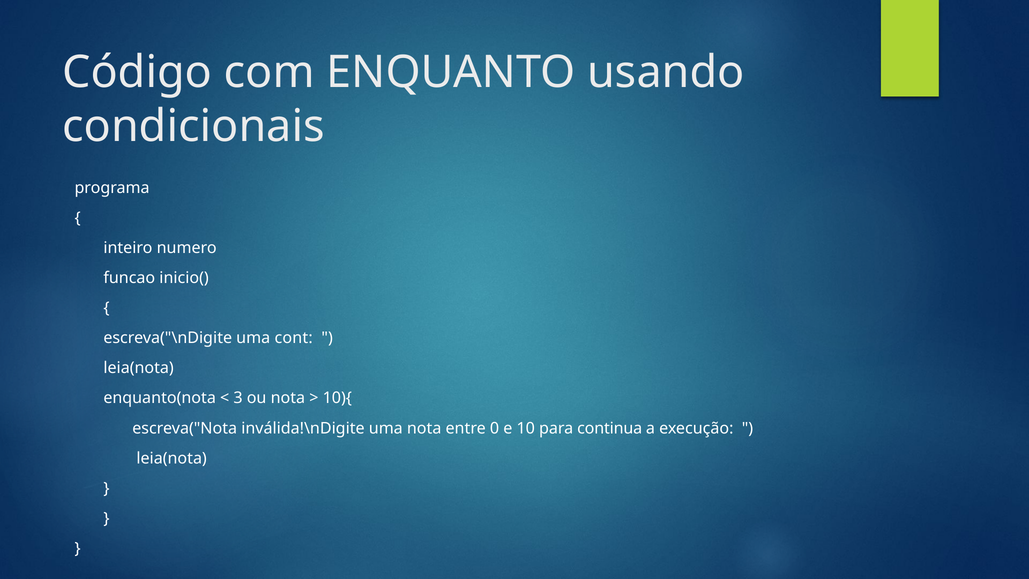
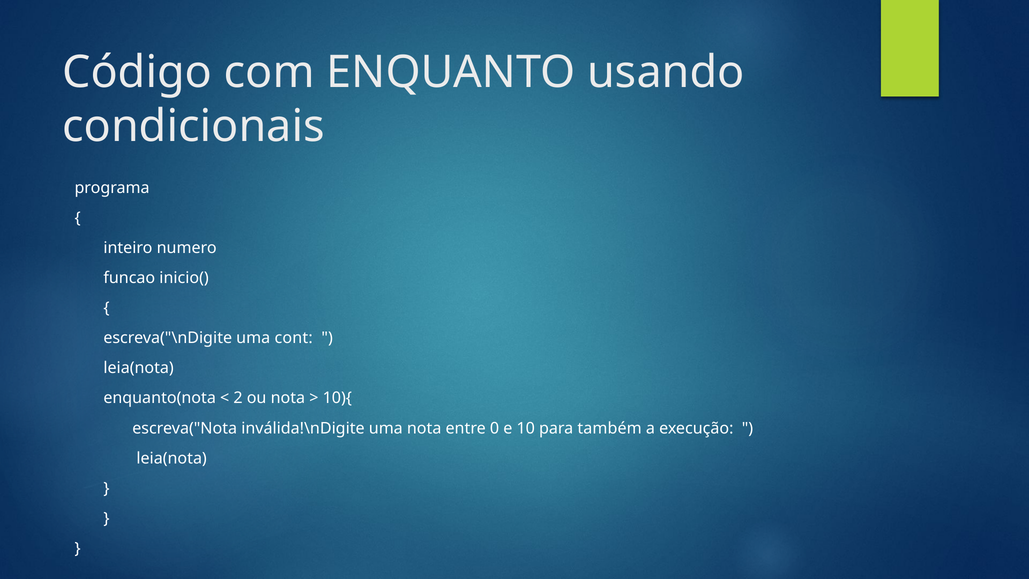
3: 3 -> 2
continua: continua -> também
